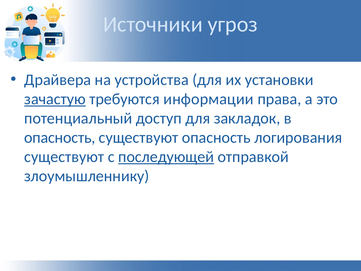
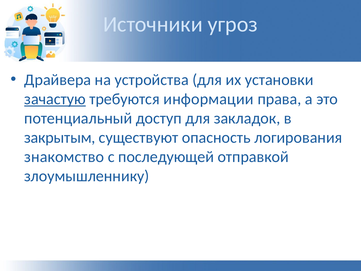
опасность at (60, 137): опасность -> закрытым
существуют at (64, 157): существуют -> знакомство
последующей underline: present -> none
